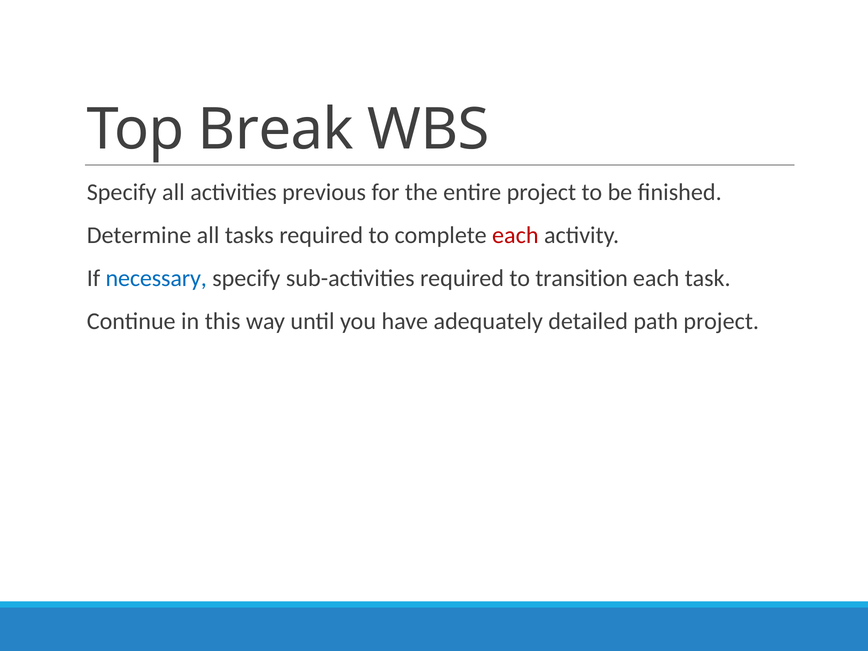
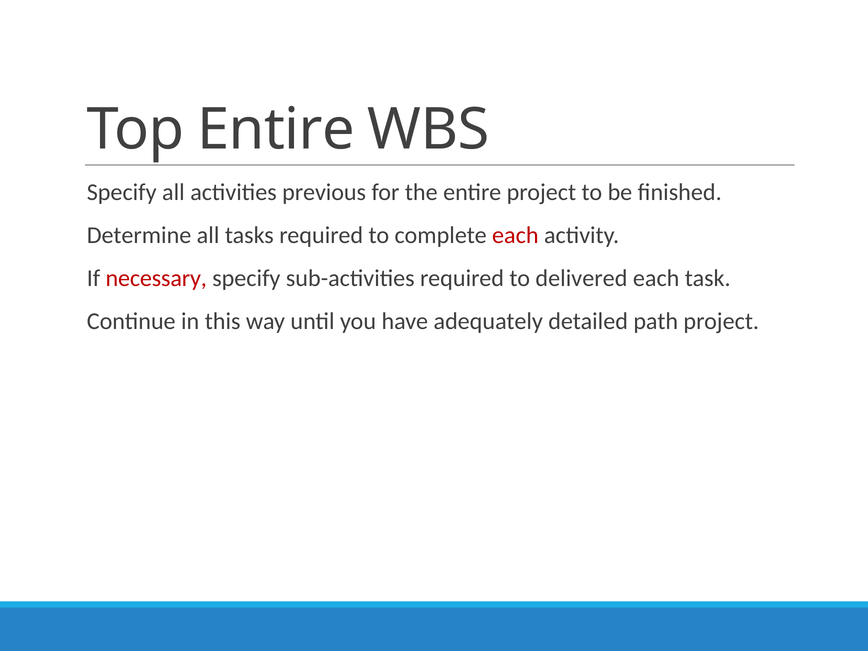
Top Break: Break -> Entire
necessary colour: blue -> red
transition: transition -> delivered
